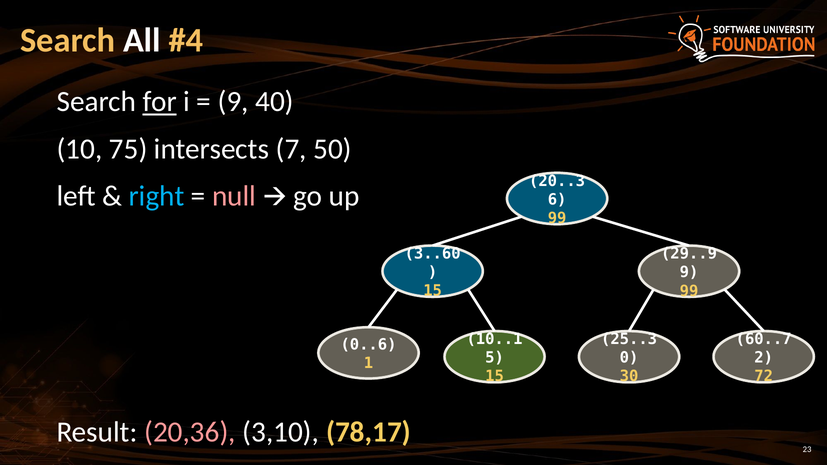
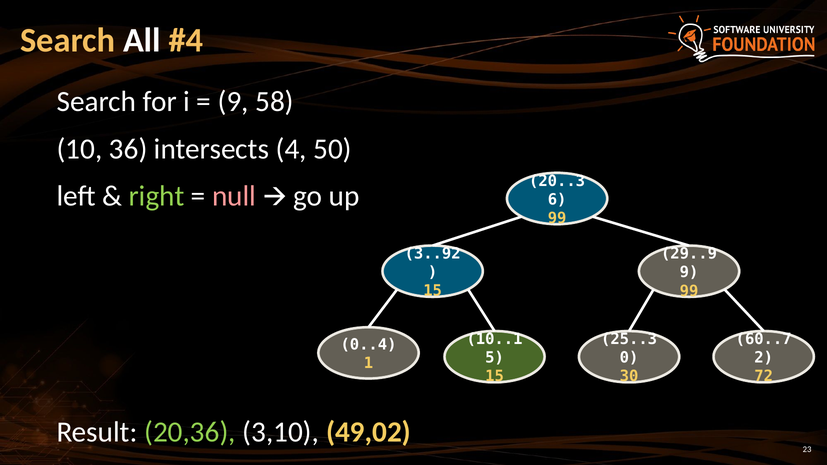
for underline: present -> none
40: 40 -> 58
75: 75 -> 36
7: 7 -> 4
right colour: light blue -> light green
3..60: 3..60 -> 3..92
0..6: 0..6 -> 0..4
20,36 colour: pink -> light green
78,17: 78,17 -> 49,02
